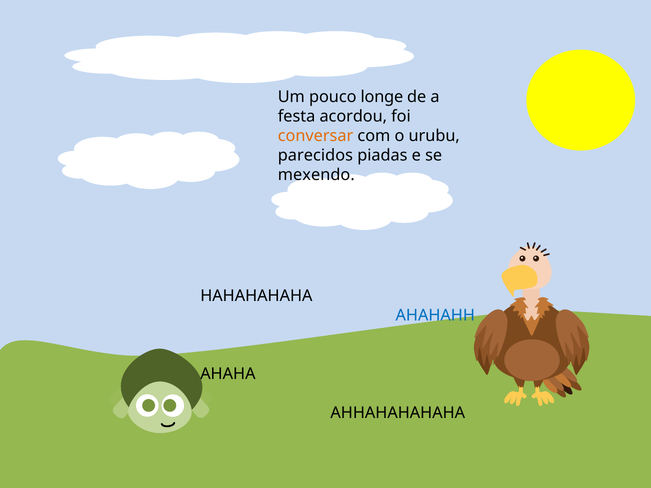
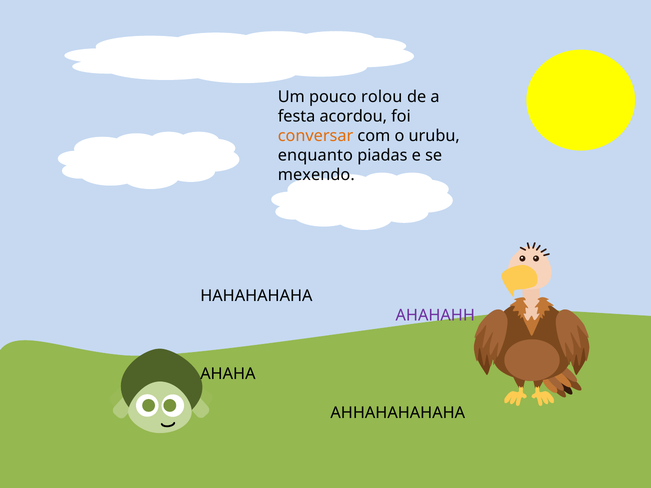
longe: longe -> rolou
parecidos: parecidos -> enquanto
AHAHAHH colour: blue -> purple
